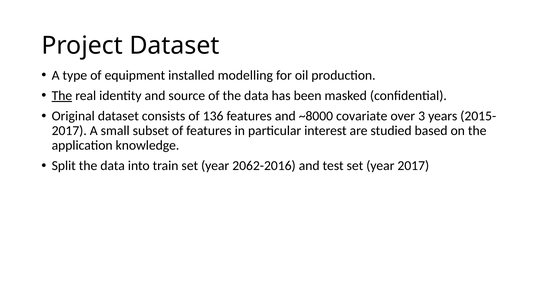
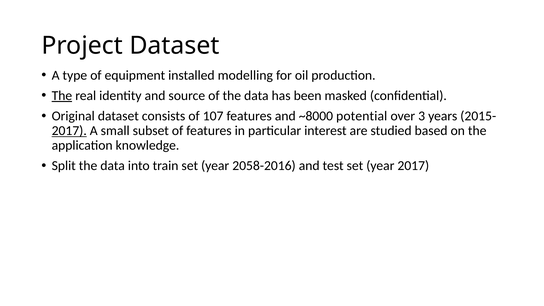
136: 136 -> 107
covariate: covariate -> potential
2017 at (69, 131) underline: none -> present
2062-2016: 2062-2016 -> 2058-2016
